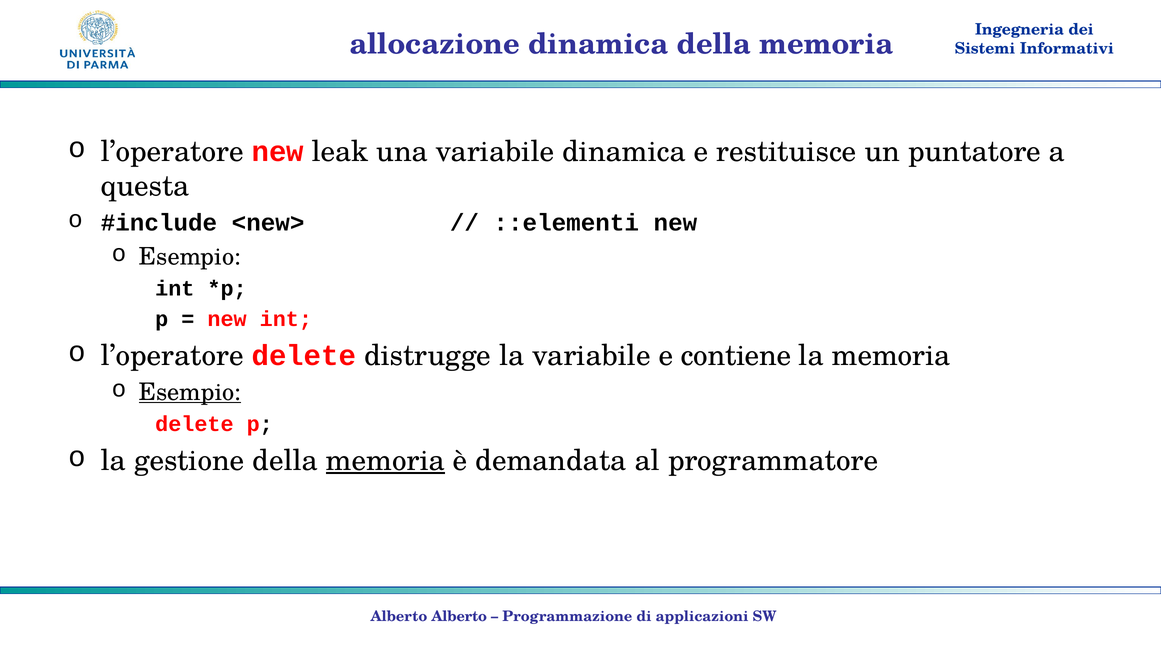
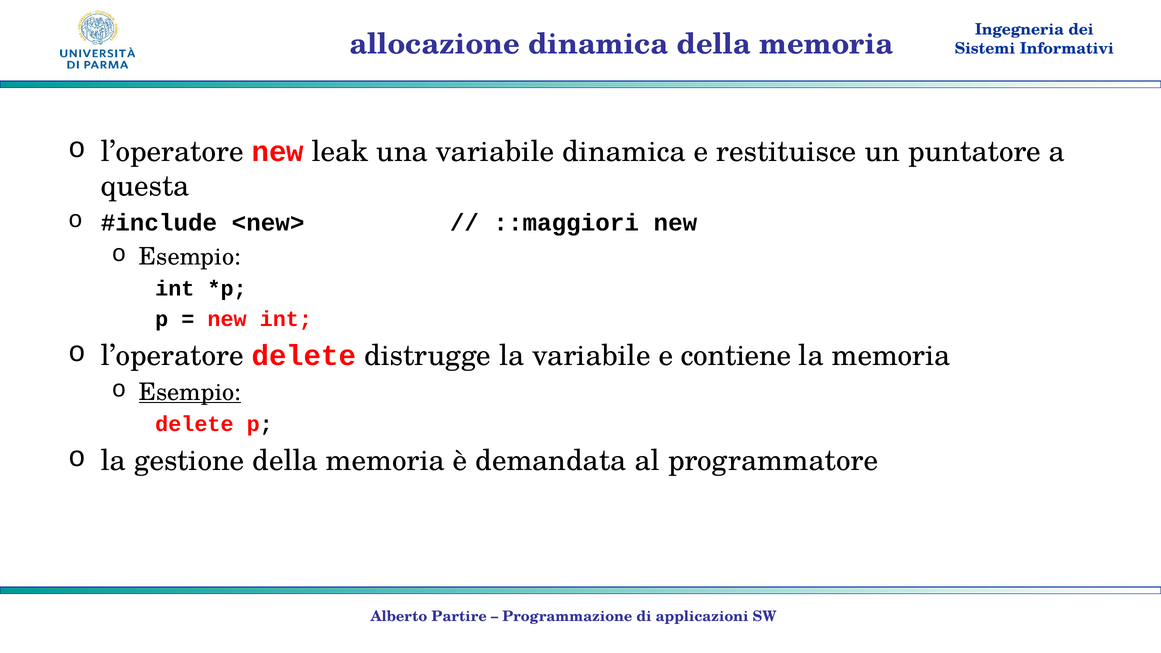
::elementi: ::elementi -> ::maggiori
memoria at (385, 461) underline: present -> none
Alberto Alberto: Alberto -> Partire
